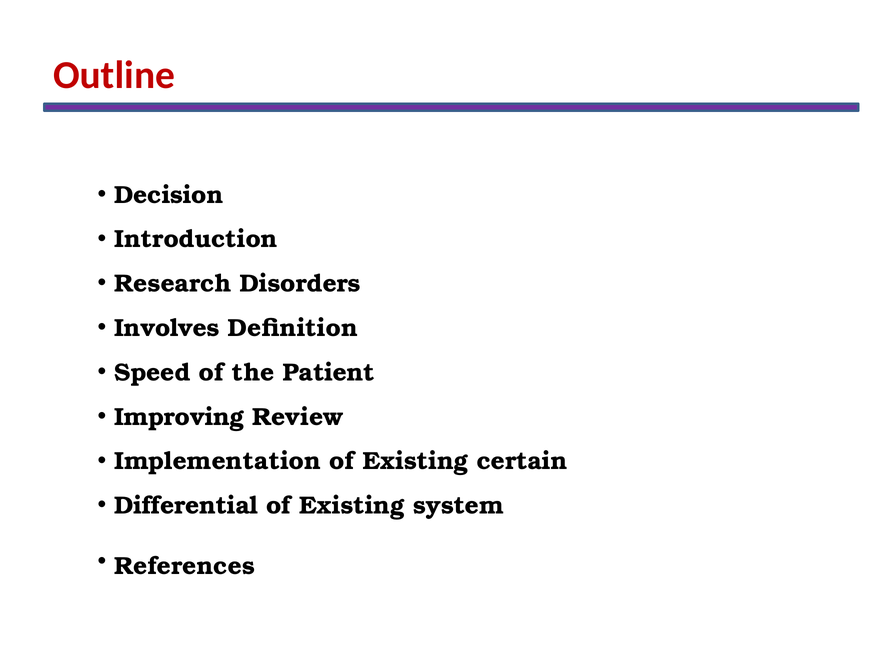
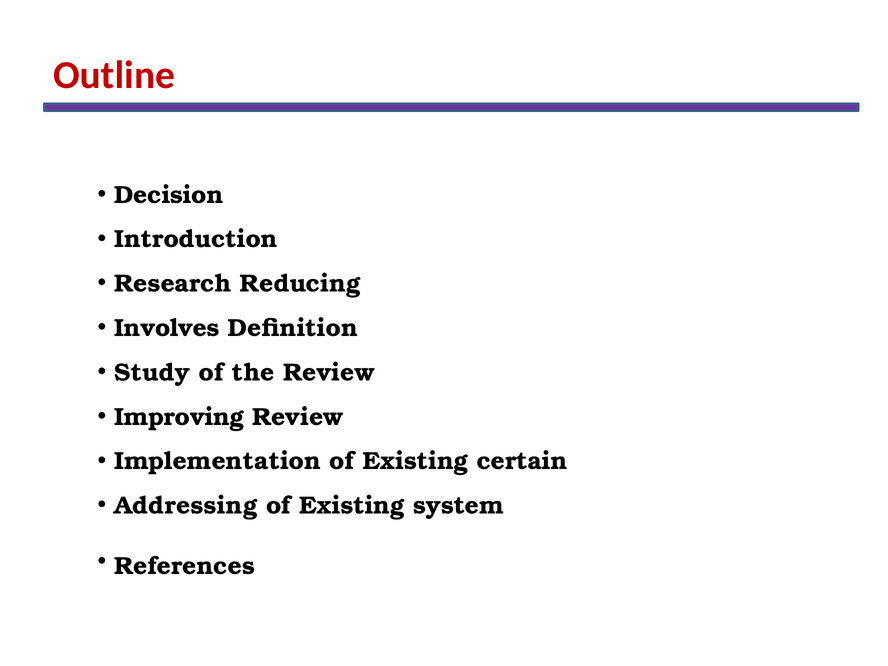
Disorders: Disorders -> Reducing
Speed: Speed -> Study
the Patient: Patient -> Review
Differential: Differential -> Addressing
